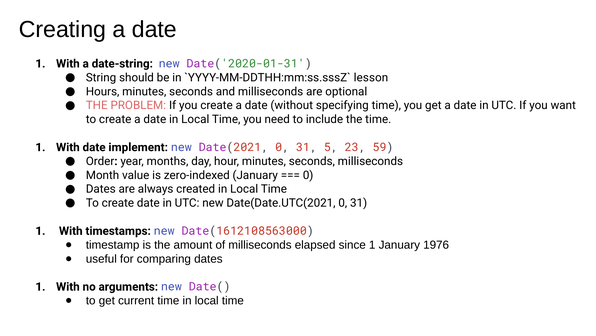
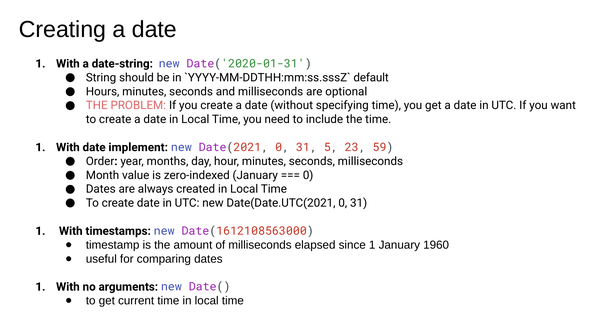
lesson: lesson -> default
1976: 1976 -> 1960
